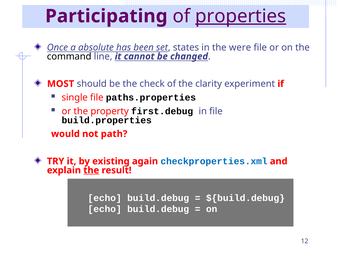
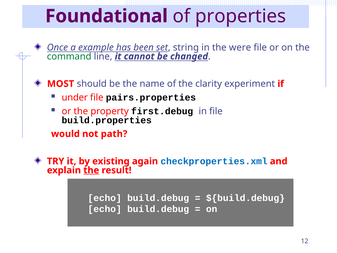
Participating: Participating -> Foundational
properties underline: present -> none
absolute: absolute -> example
states: states -> string
command colour: black -> green
check: check -> name
single: single -> under
paths.properties: paths.properties -> pairs.properties
